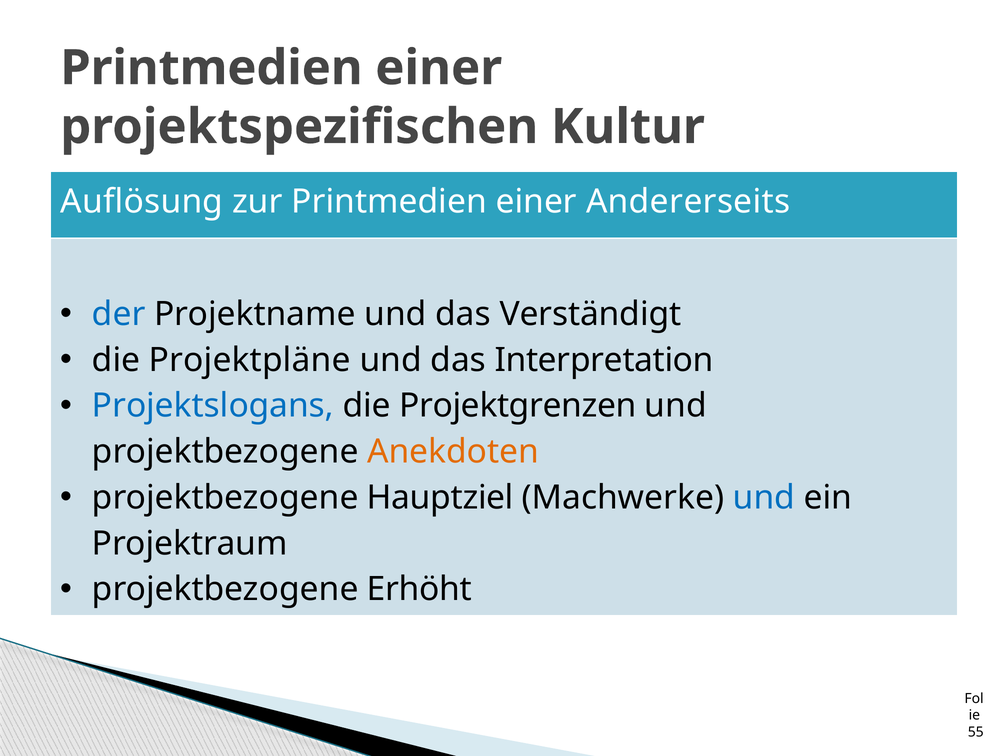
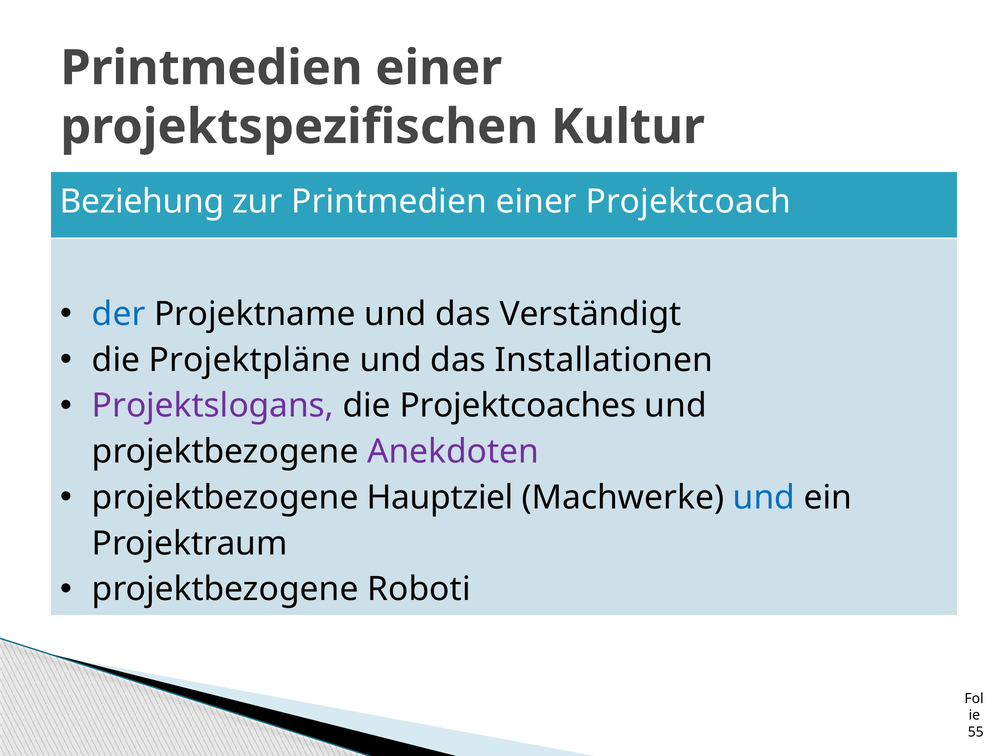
Auflösung: Auflösung -> Beziehung
Andererseits: Andererseits -> Projektcoach
Interpretation: Interpretation -> Installationen
Projektslogans colour: blue -> purple
Projektgrenzen: Projektgrenzen -> Projektcoaches
Anekdoten colour: orange -> purple
Erhöht: Erhöht -> Roboti
